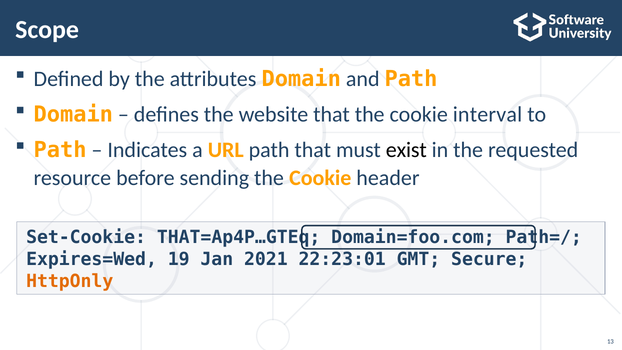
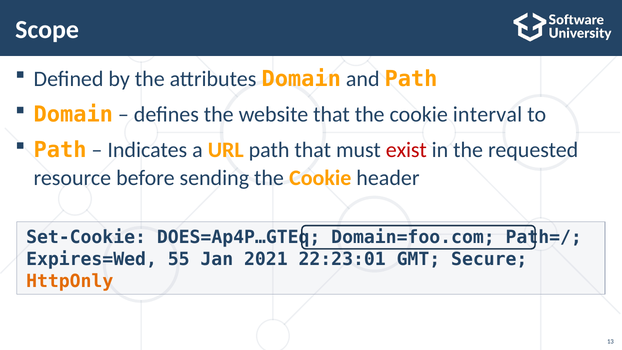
exist colour: black -> red
THAT=Ap4P…GTEq: THAT=Ap4P…GTEq -> DOES=Ap4P…GTEq
19: 19 -> 55
